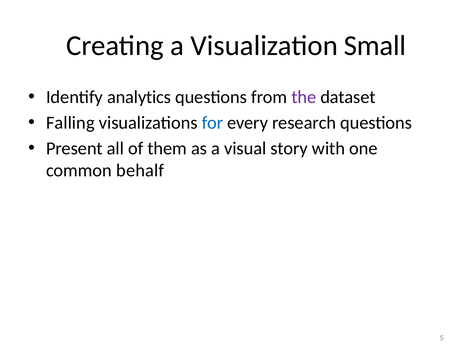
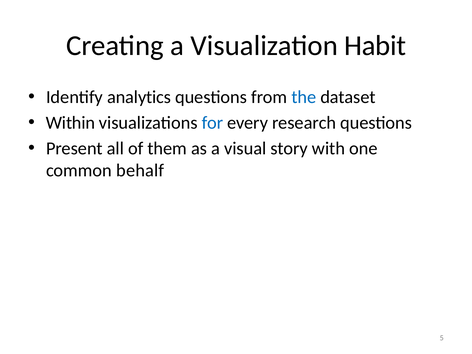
Small: Small -> Habit
the colour: purple -> blue
Falling: Falling -> Within
